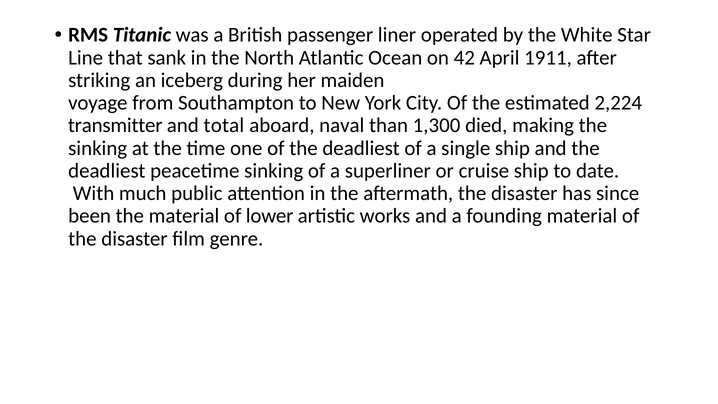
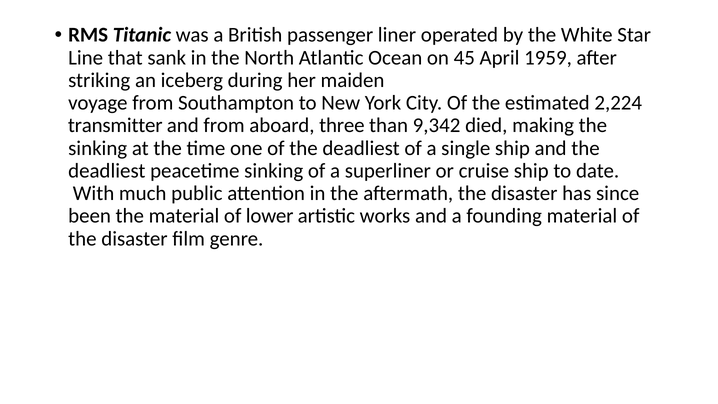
42: 42 -> 45
1911: 1911 -> 1959
and total: total -> from
naval: naval -> three
1,300: 1,300 -> 9,342
